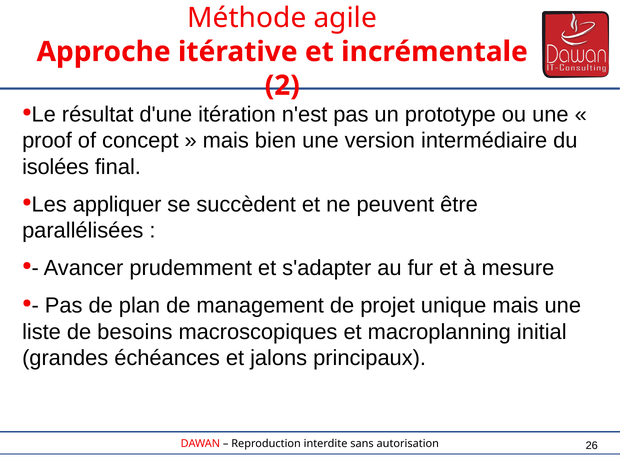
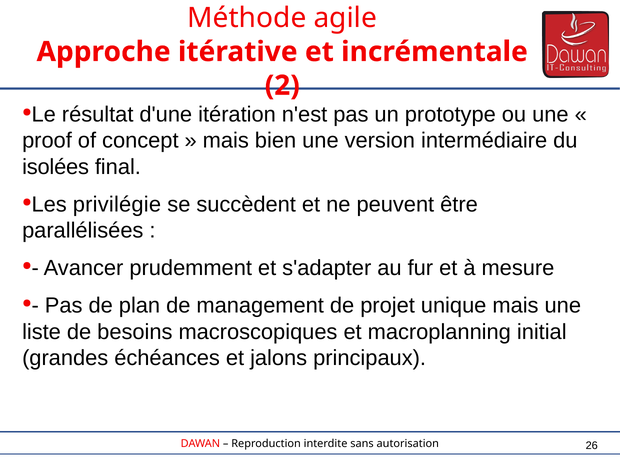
appliquer: appliquer -> privilégie
